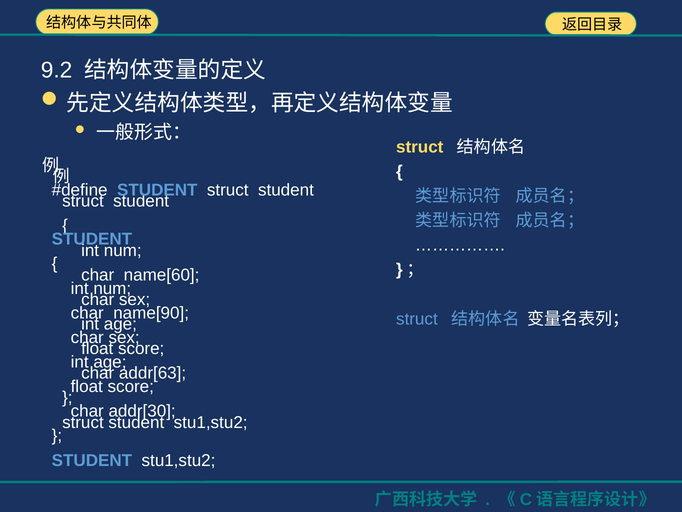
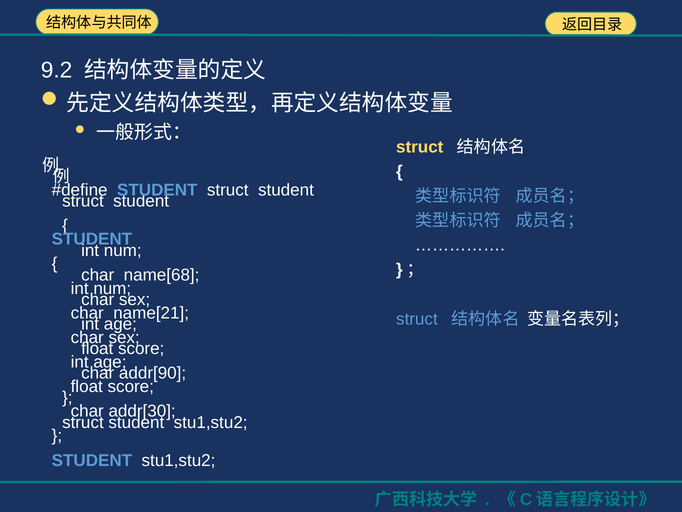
name[60: name[60 -> name[68
name[90: name[90 -> name[21
addr[63: addr[63 -> addr[90
